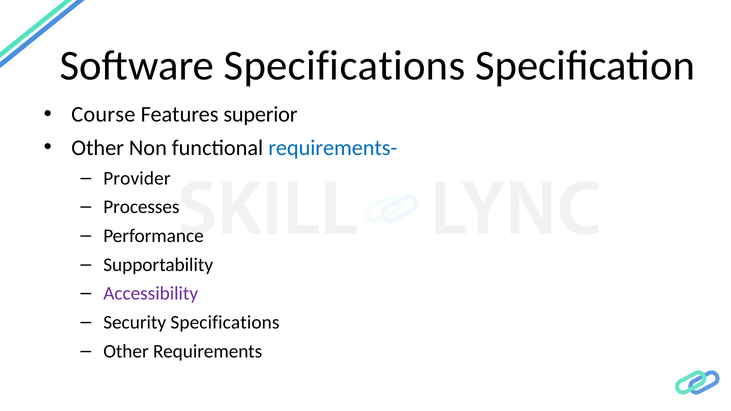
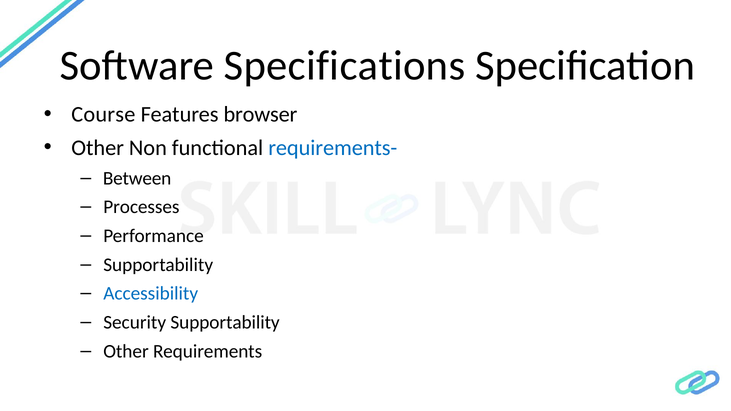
superior: superior -> browser
Provider: Provider -> Between
Accessibility colour: purple -> blue
Security Specifications: Specifications -> Supportability
